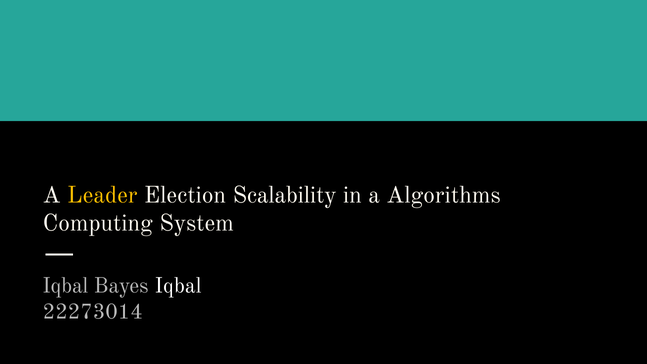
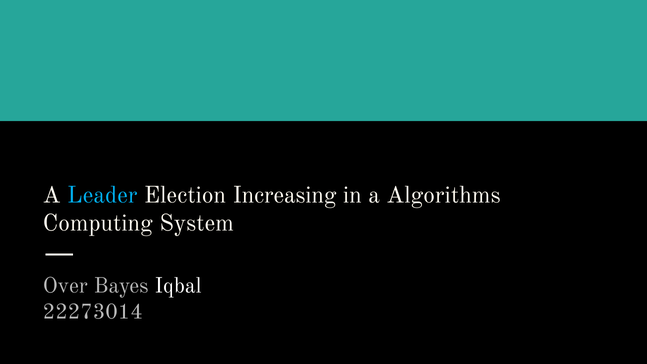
Leader colour: yellow -> light blue
Scalability: Scalability -> Increasing
Iqbal at (65, 286): Iqbal -> Over
